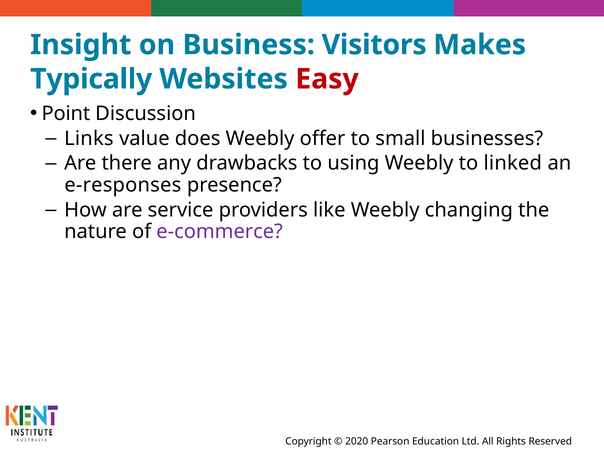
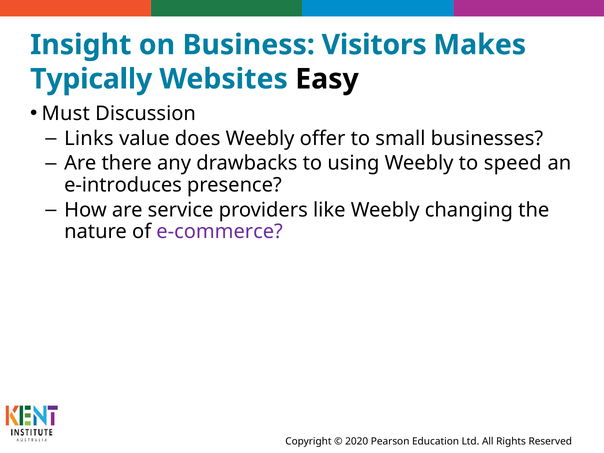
Easy colour: red -> black
Point: Point -> Must
linked: linked -> speed
e-responses: e-responses -> e-introduces
